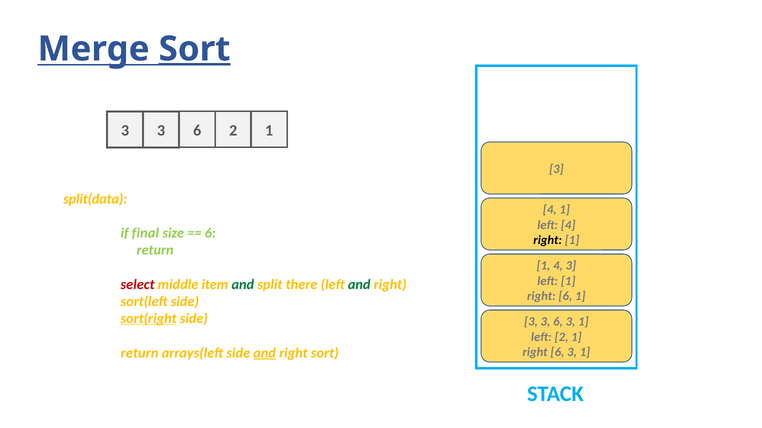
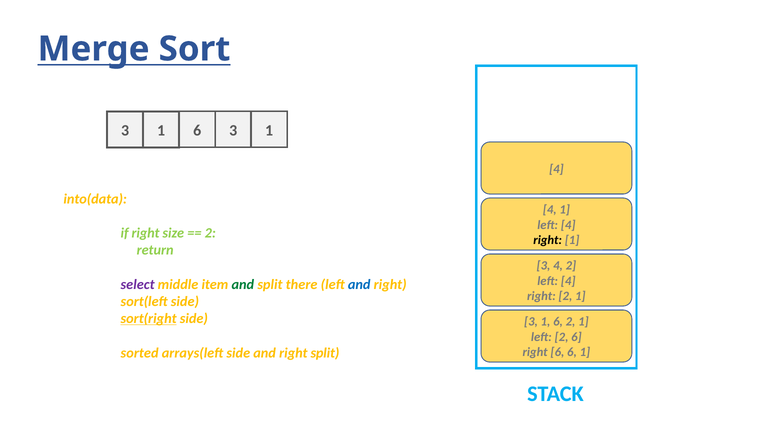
Sort at (195, 49) underline: present -> none
3 at (161, 131): 3 -> 1
6 2: 2 -> 3
3 at (556, 169): 3 -> 4
split(data: split(data -> into(data
if final: final -> right
6 at (210, 233): 6 -> 2
1 at (543, 266): 1 -> 3
4 3: 3 -> 2
1 at (568, 281): 1 -> 4
select colour: red -> purple
and at (359, 285) colour: green -> blue
6 at (565, 297): 6 -> 2
3 at (545, 322): 3 -> 1
3 at (571, 322): 3 -> 2
left 2 1: 1 -> 6
right 6 3: 3 -> 6
return at (140, 353): return -> sorted
and at (265, 353) underline: present -> none
right sort: sort -> split
